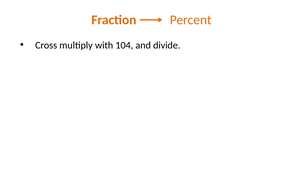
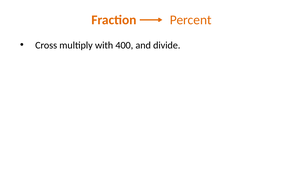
104: 104 -> 400
